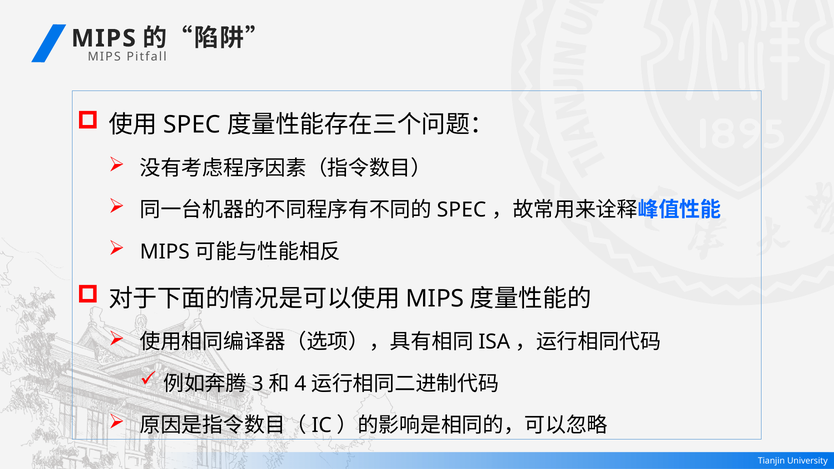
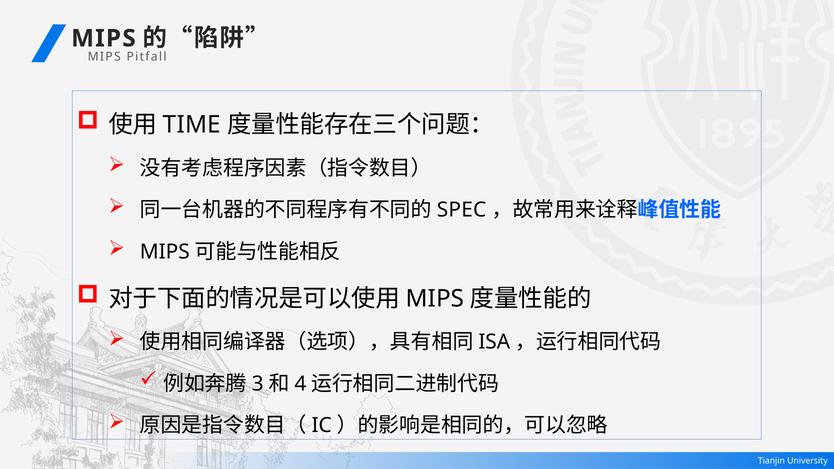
SPEC at (192, 125): SPEC -> TIME
